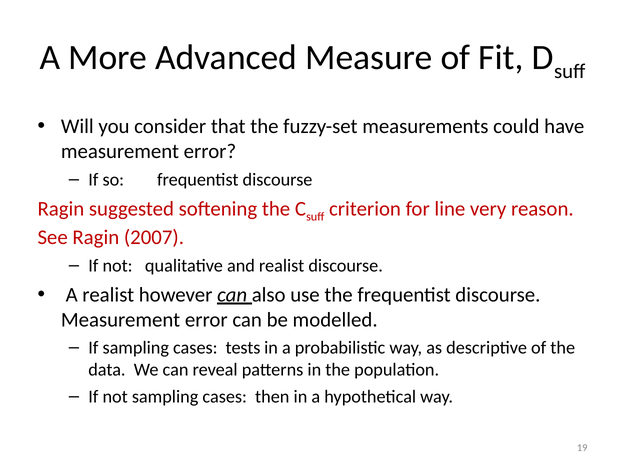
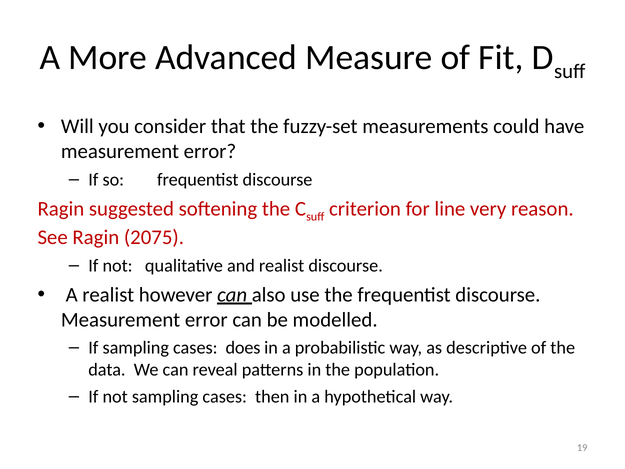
2007: 2007 -> 2075
tests: tests -> does
